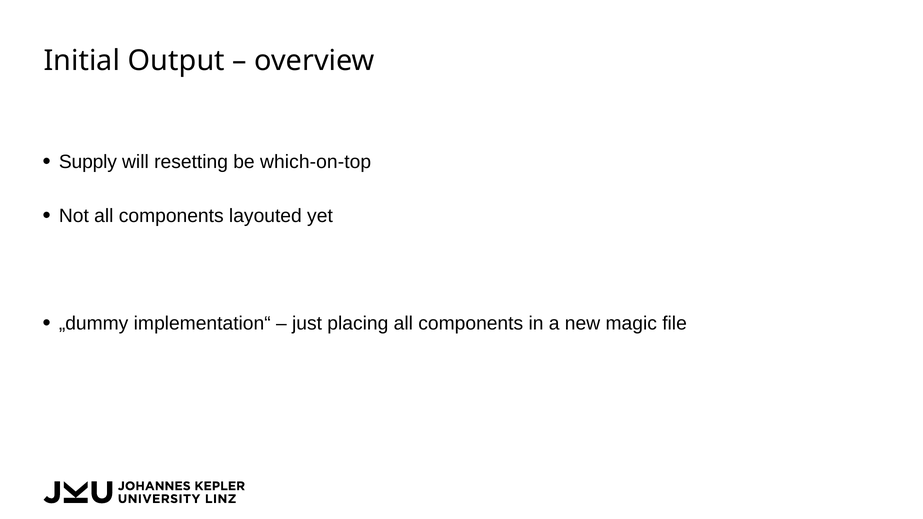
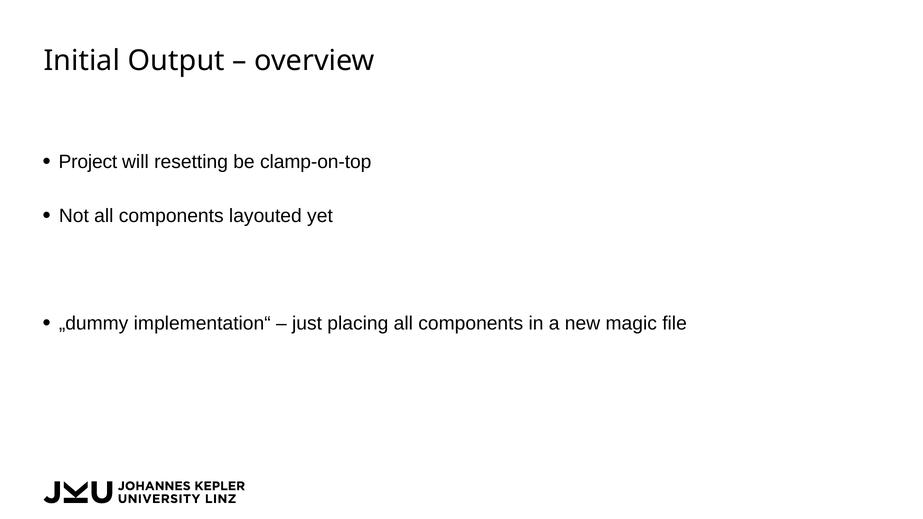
Supply: Supply -> Project
which-on-top: which-on-top -> clamp-on-top
